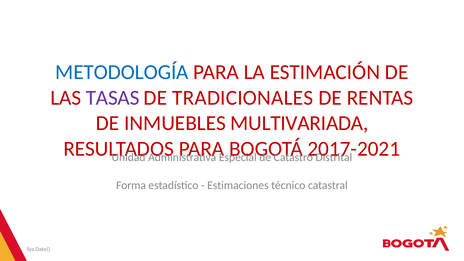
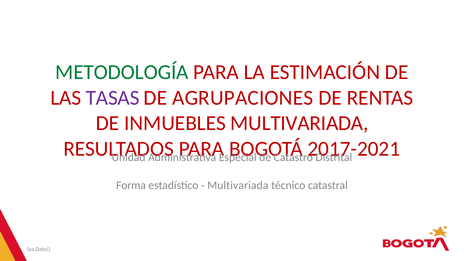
METODOLOGÍA colour: blue -> green
TRADICIONALES: TRADICIONALES -> AGRUPACIONES
Estimaciones at (238, 185): Estimaciones -> Multivariada
